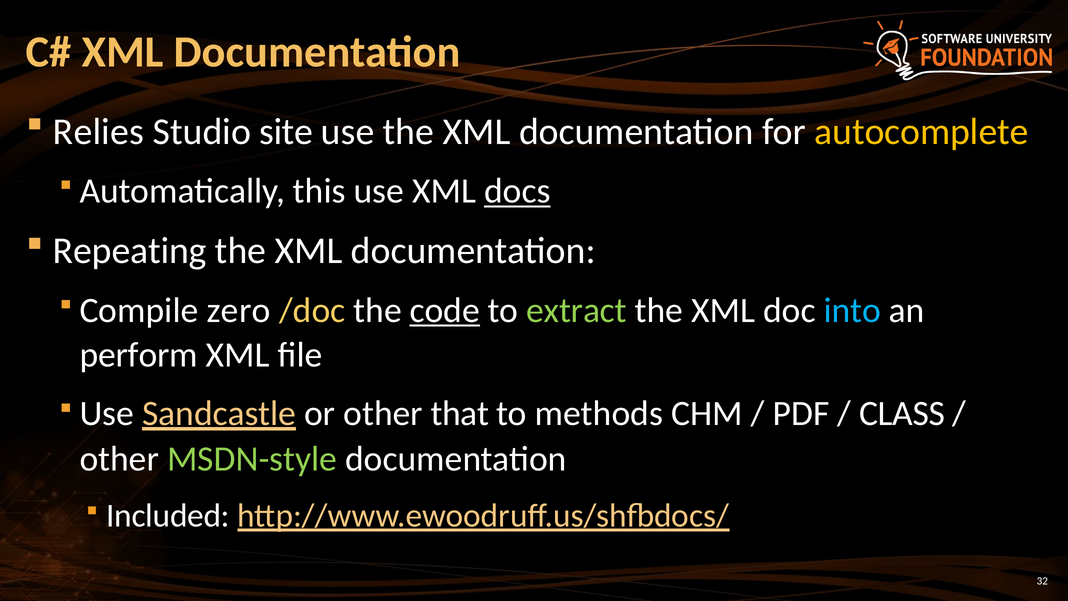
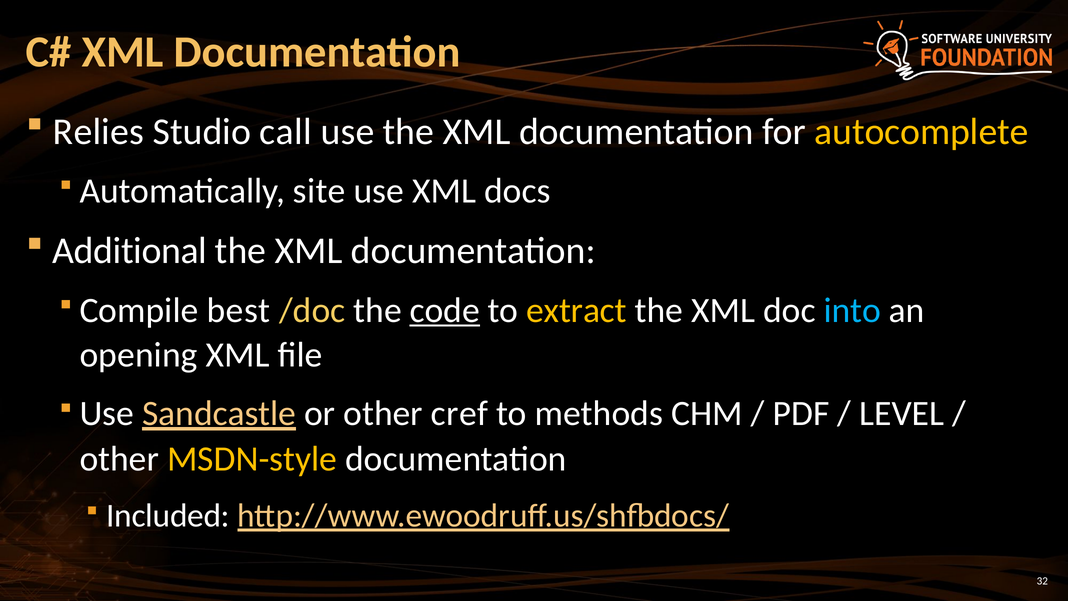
site: site -> call
this: this -> site
docs underline: present -> none
Repeating: Repeating -> Additional
zero: zero -> best
extract colour: light green -> yellow
perform: perform -> opening
that: that -> cref
CLASS: CLASS -> LEVEL
MSDN-style colour: light green -> yellow
